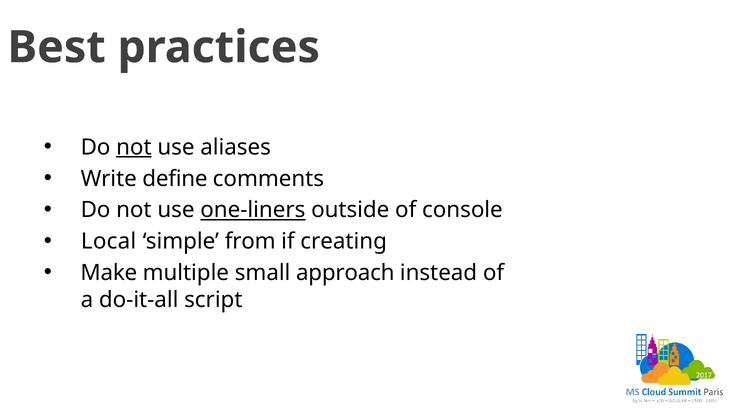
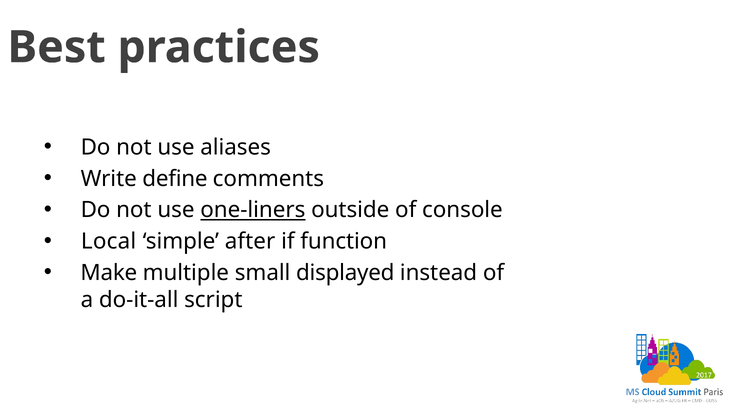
not at (134, 147) underline: present -> none
from: from -> after
creating: creating -> function
approach: approach -> displayed
